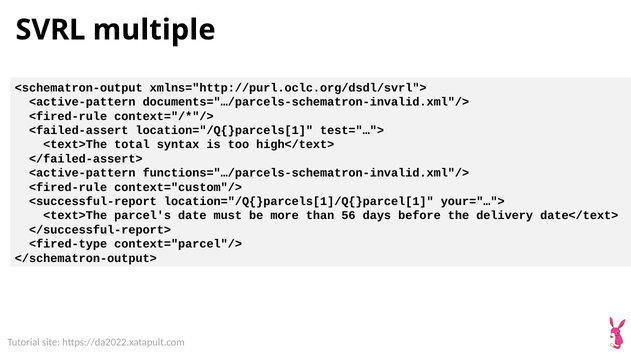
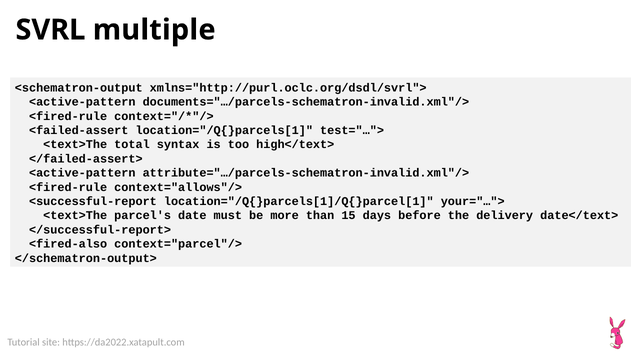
functions="…/parcels-schematron-invalid.xml"/>: functions="…/parcels-schematron-invalid.xml"/> -> attribute="…/parcels-schematron-invalid.xml"/>
context="custom"/>: context="custom"/> -> context="allows"/>
56: 56 -> 15
<fired-type: <fired-type -> <fired-also
